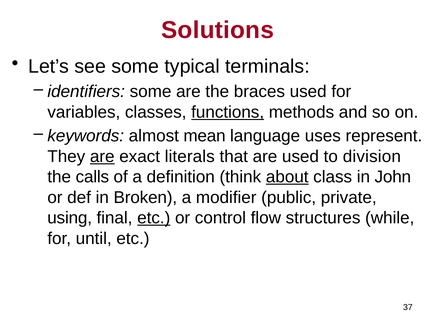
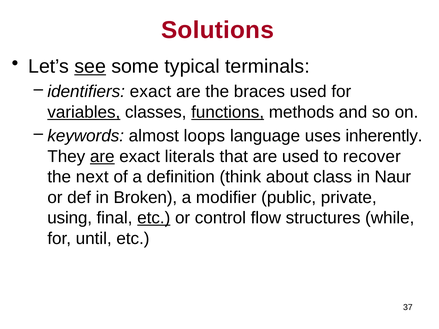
see underline: none -> present
identifiers some: some -> exact
variables underline: none -> present
mean: mean -> loops
represent: represent -> inherently
division: division -> recover
calls: calls -> next
about underline: present -> none
John: John -> Naur
